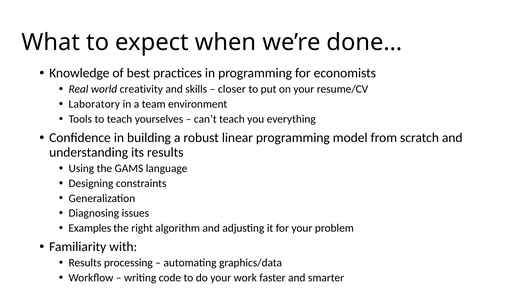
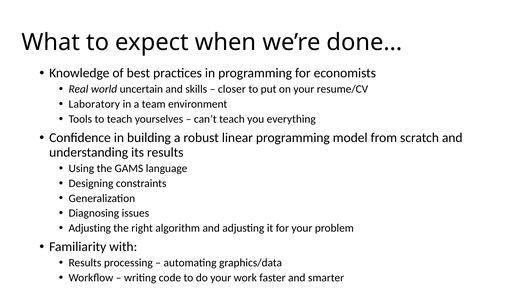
creativity: creativity -> uncertain
Examples at (90, 228): Examples -> Adjusting
